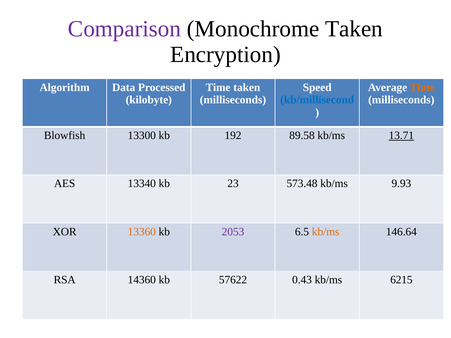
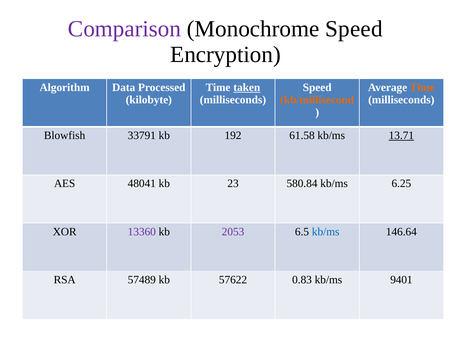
Monochrome Taken: Taken -> Speed
taken at (247, 88) underline: none -> present
kb/millisecond colour: blue -> orange
13300: 13300 -> 33791
89.58: 89.58 -> 61.58
13340: 13340 -> 48041
573.48: 573.48 -> 580.84
9.93: 9.93 -> 6.25
13360 colour: orange -> purple
kb/ms at (326, 232) colour: orange -> blue
14360: 14360 -> 57489
0.43: 0.43 -> 0.83
6215: 6215 -> 9401
